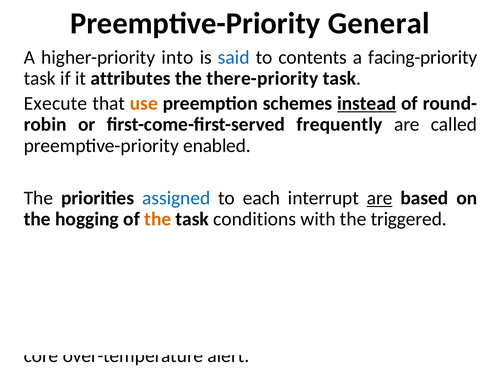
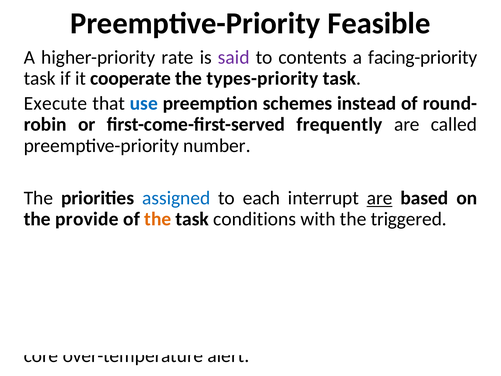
General: General -> Feasible
into: into -> rate
said colour: blue -> purple
attributes: attributes -> cooperate
there-priority: there-priority -> types-priority
use colour: orange -> blue
instead underline: present -> none
enabled: enabled -> number
hogging: hogging -> provide
